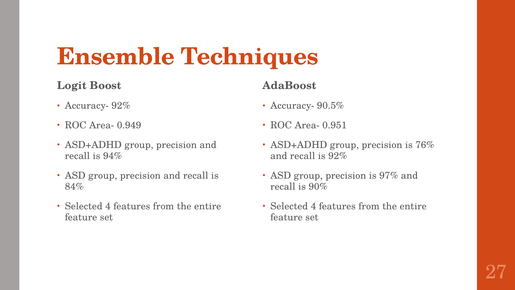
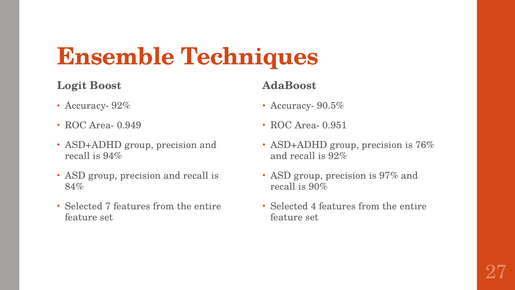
4 at (108, 206): 4 -> 7
